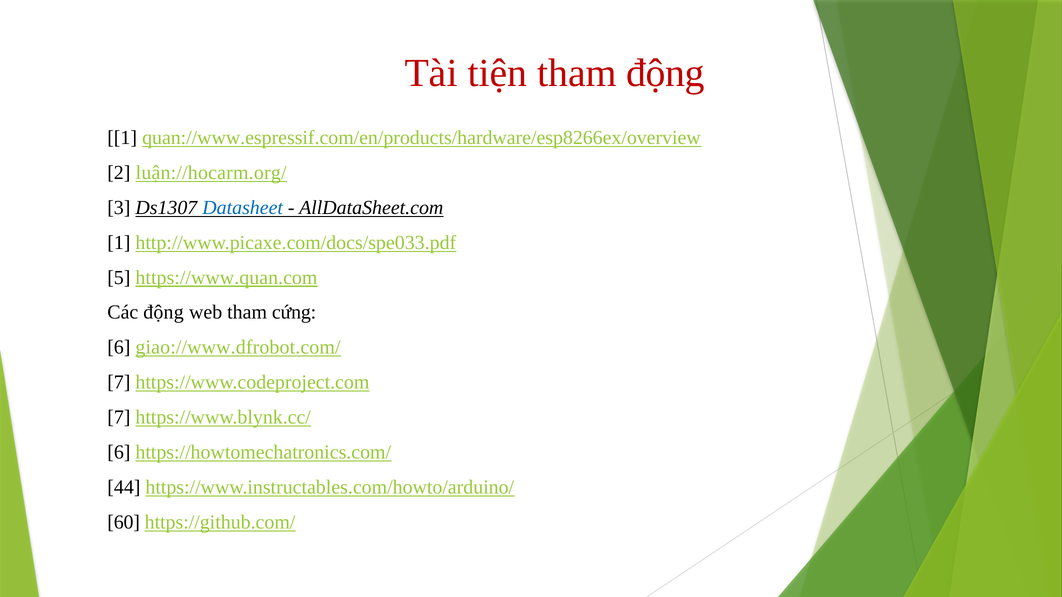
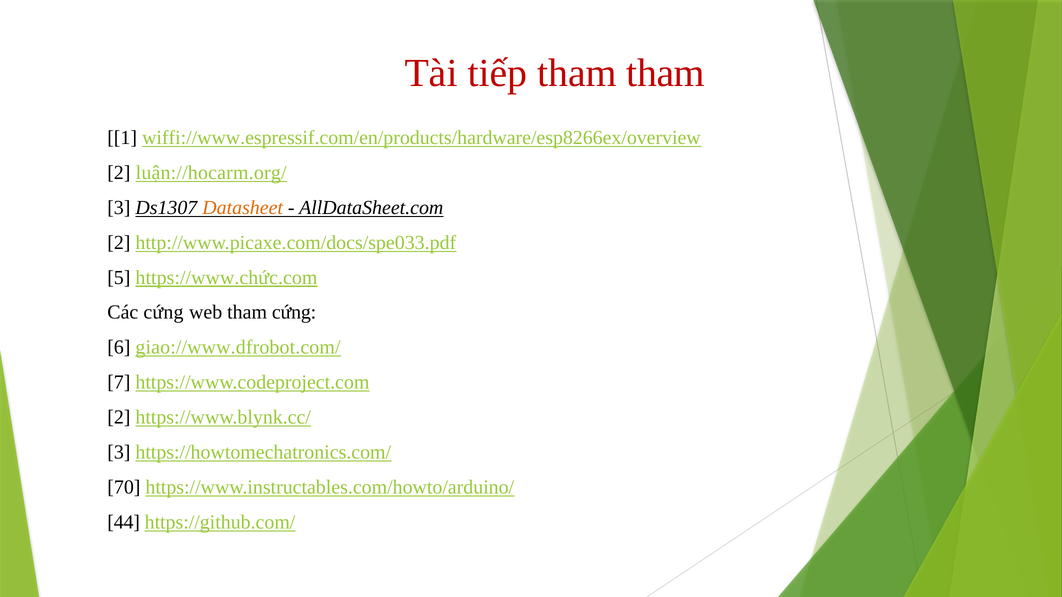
tiện: tiện -> tiếp
tham động: động -> tham
quan://www.espressif.com/en/products/hardware/esp8266ex/overview: quan://www.espressif.com/en/products/hardware/esp8266ex/overview -> wiffi://www.espressif.com/en/products/hardware/esp8266ex/overview
Datasheet colour: blue -> orange
1 at (119, 243): 1 -> 2
https://www.quan.com: https://www.quan.com -> https://www.chức.com
Các động: động -> cứng
7 at (119, 417): 7 -> 2
6 at (119, 452): 6 -> 3
44: 44 -> 70
60: 60 -> 44
